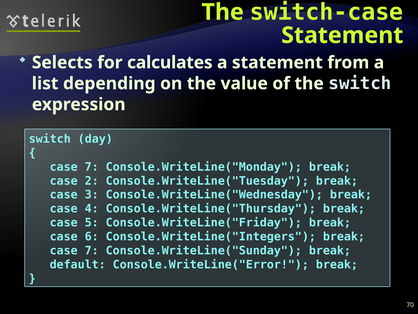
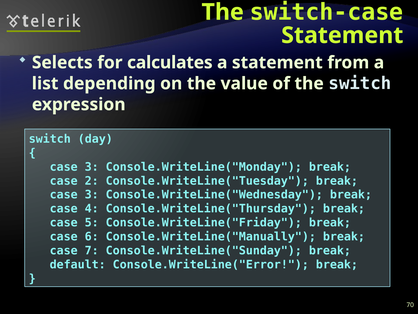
7 at (92, 167): 7 -> 3
Console.WriteLine("Integers: Console.WriteLine("Integers -> Console.WriteLine("Manually
